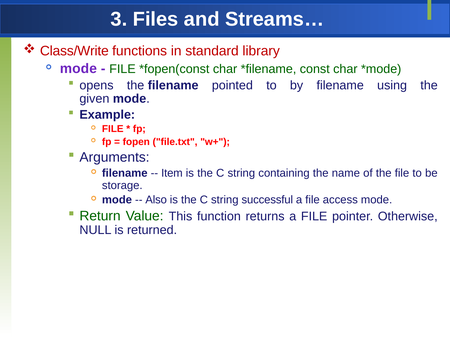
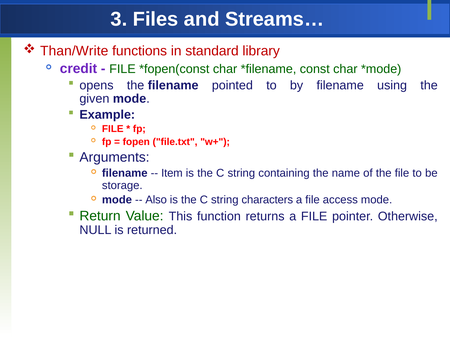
Class/Write: Class/Write -> Than/Write
mode at (78, 68): mode -> credit
successful: successful -> characters
